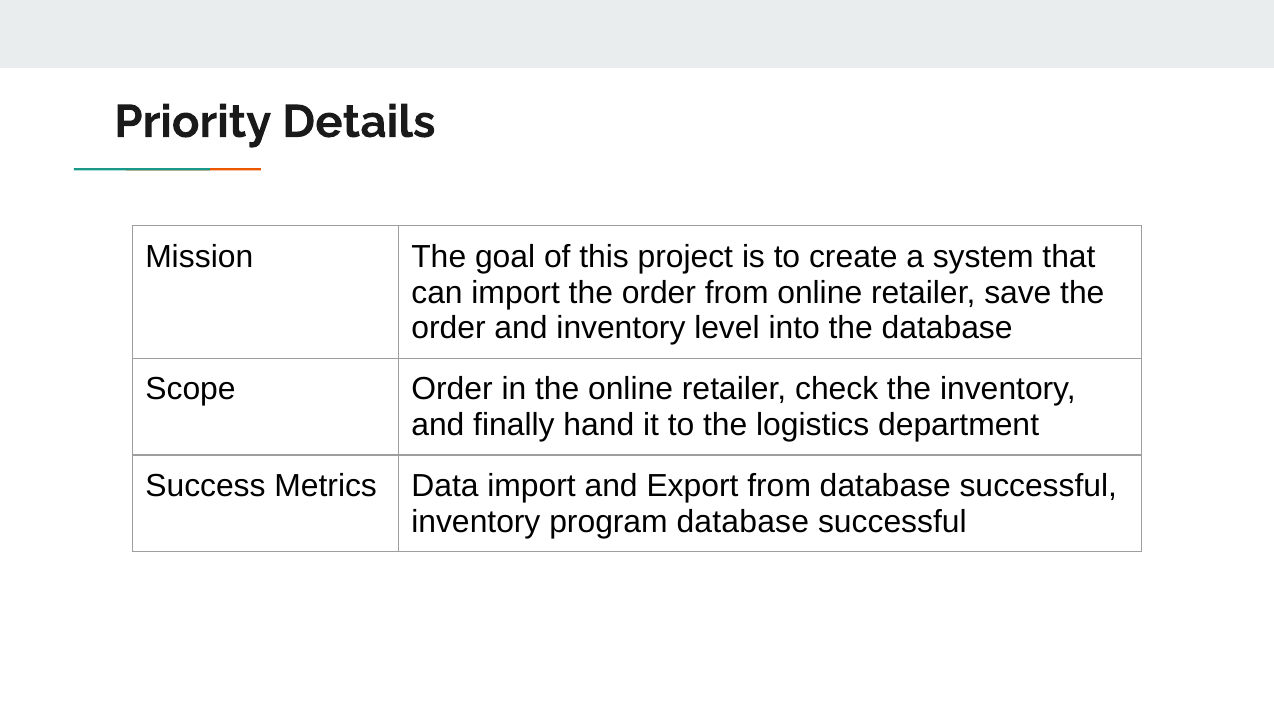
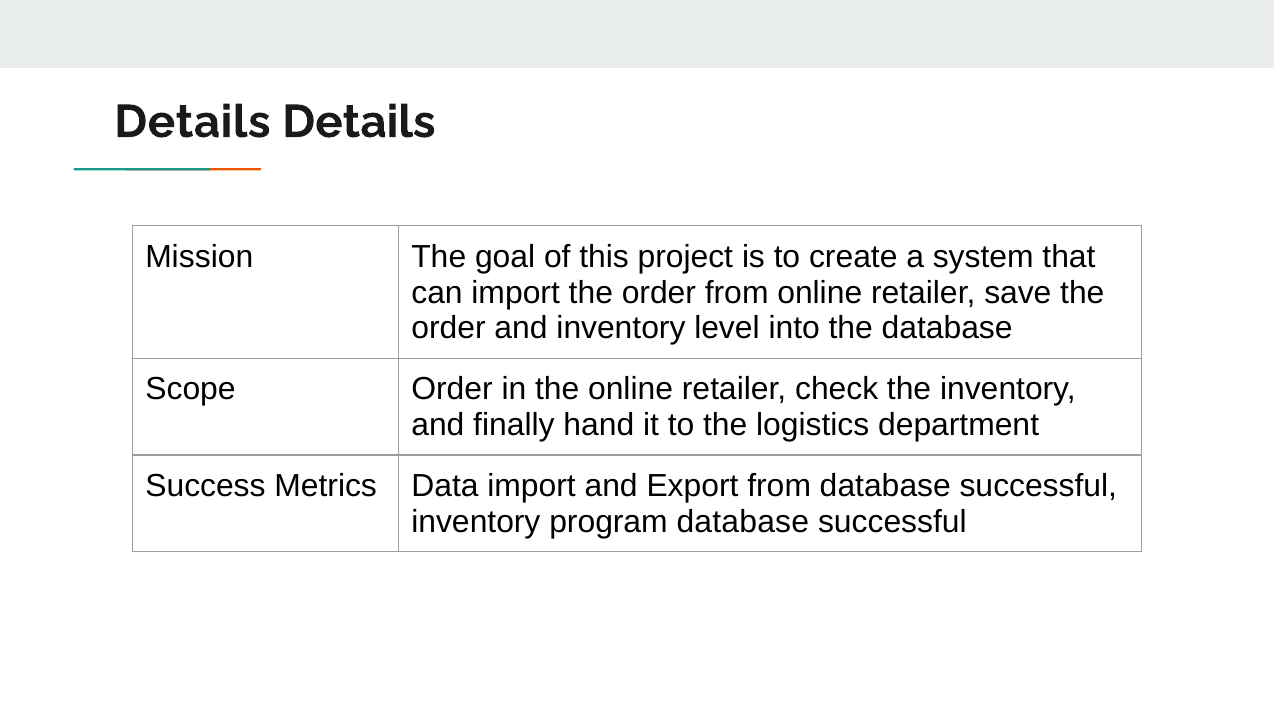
Priority at (193, 122): Priority -> Details
